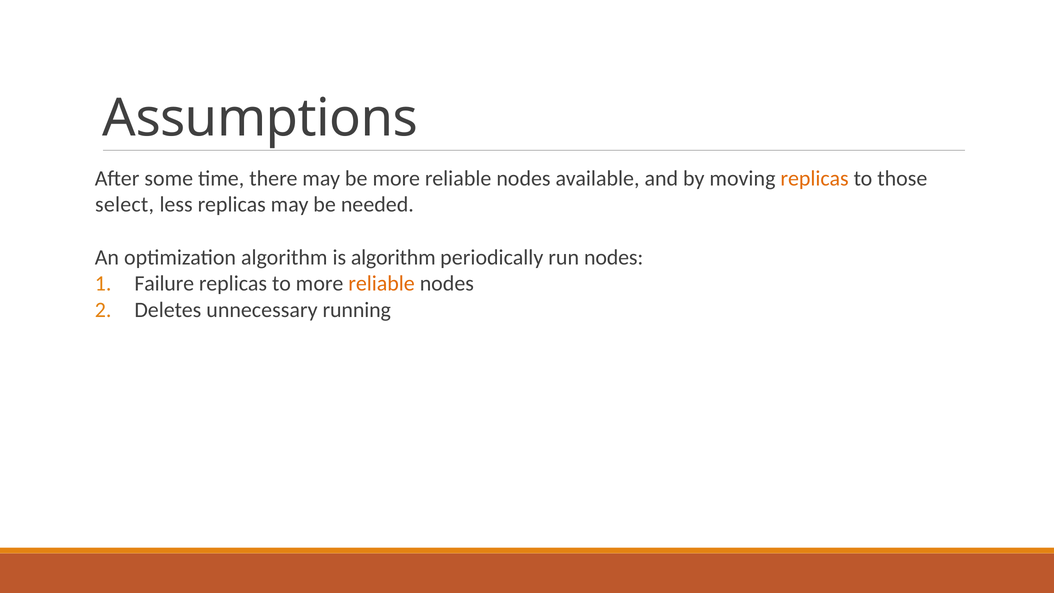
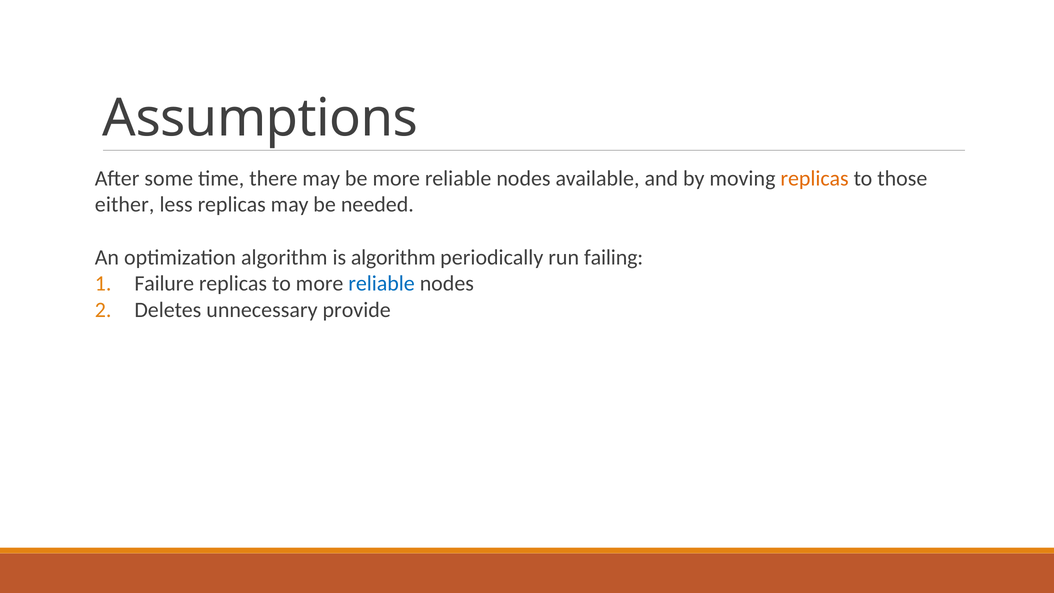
select: select -> either
run nodes: nodes -> failing
reliable at (382, 284) colour: orange -> blue
running: running -> provide
